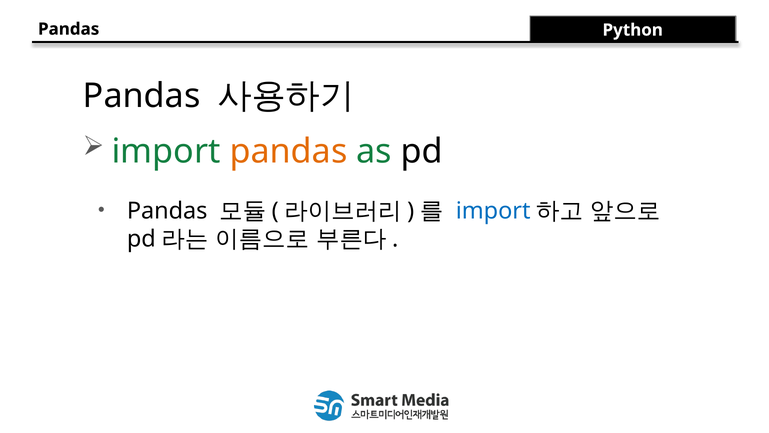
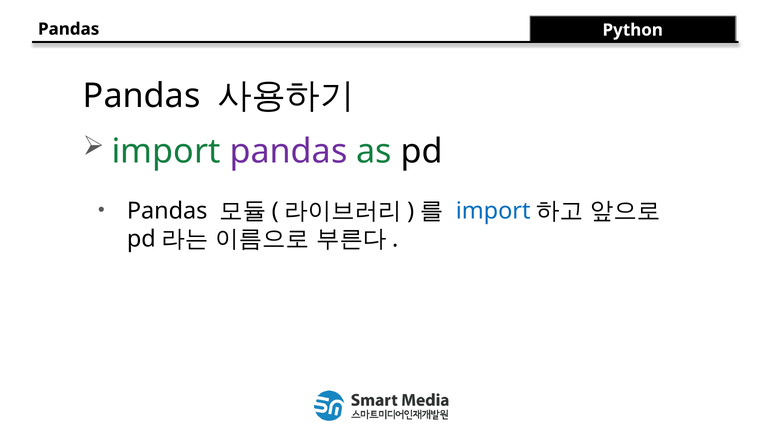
pandas at (288, 151) colour: orange -> purple
